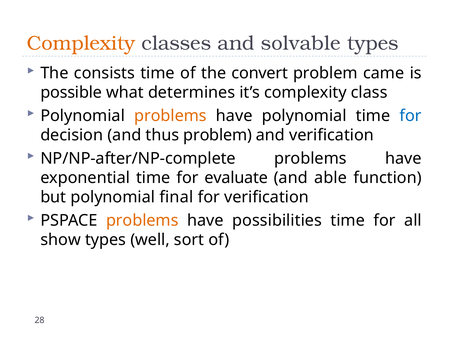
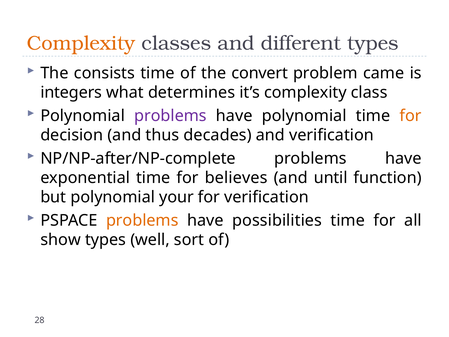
solvable: solvable -> different
possible: possible -> integers
problems at (170, 116) colour: orange -> purple
for at (411, 116) colour: blue -> orange
thus problem: problem -> decades
evaluate: evaluate -> believes
able: able -> until
final: final -> your
